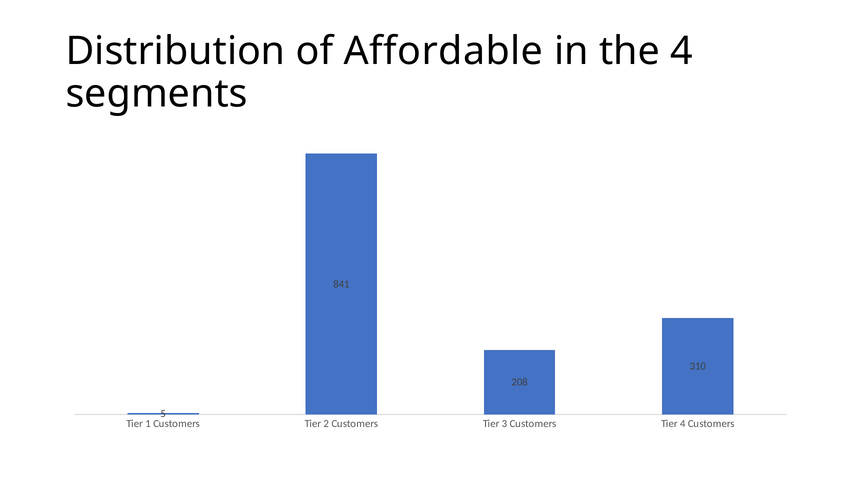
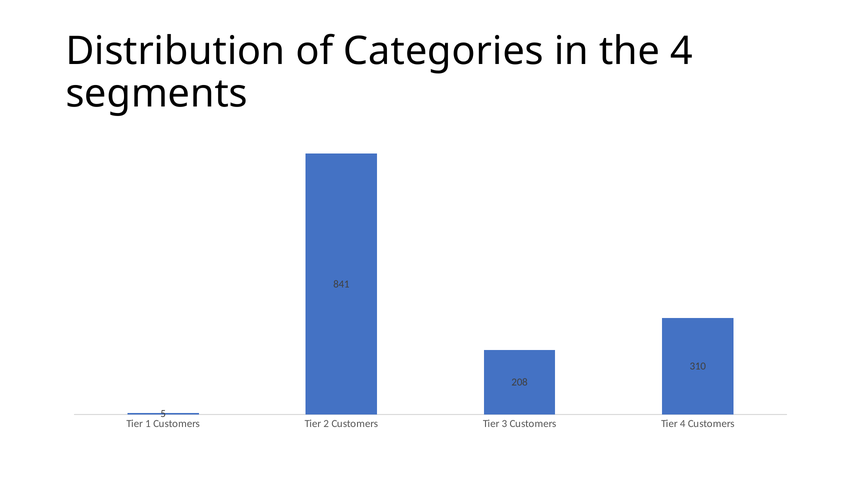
Affordable: Affordable -> Categories
